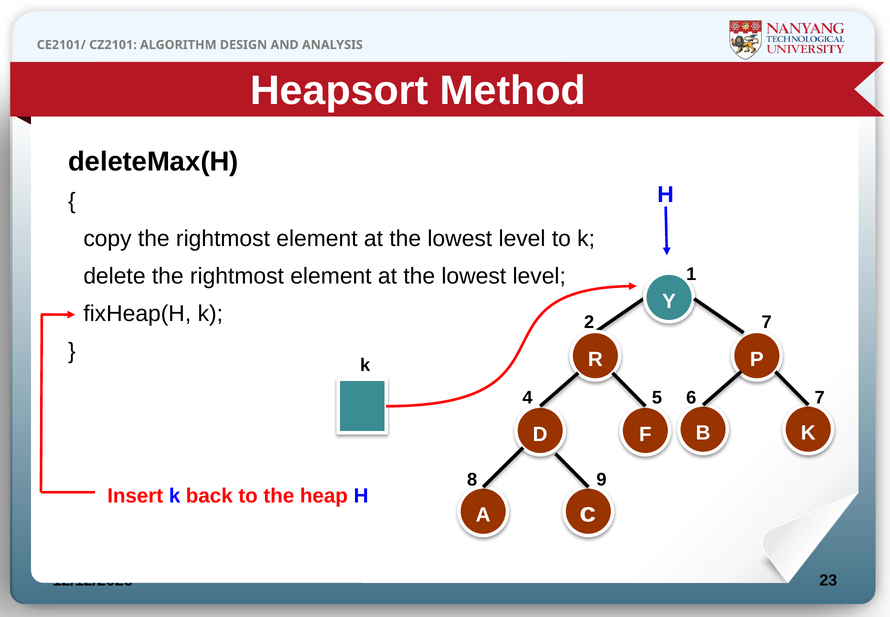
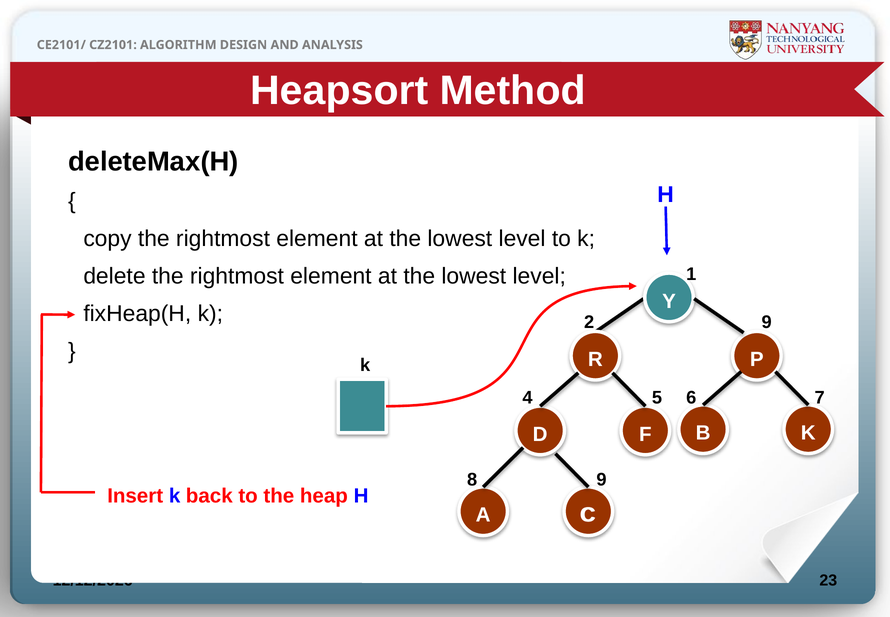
2 7: 7 -> 9
